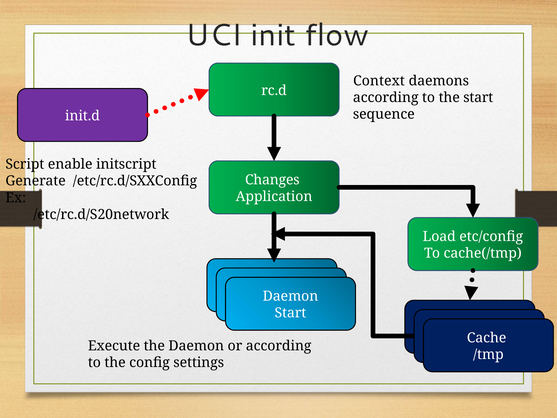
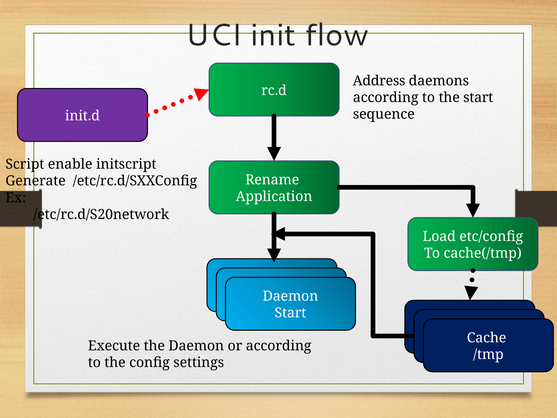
Context: Context -> Address
Changes: Changes -> Rename
